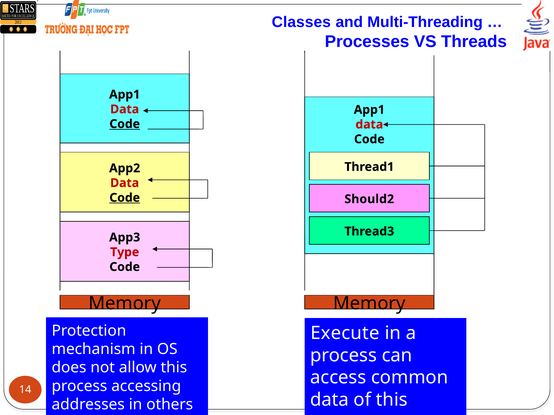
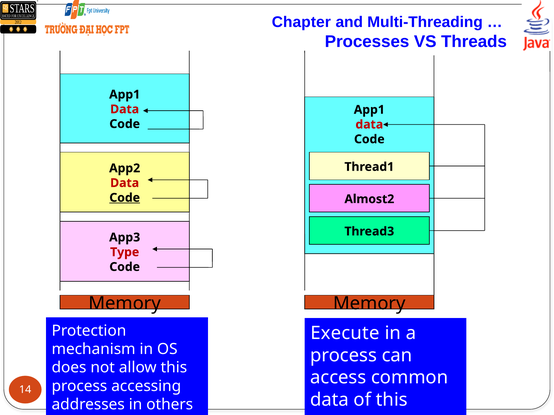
Classes: Classes -> Chapter
Code at (125, 124) underline: present -> none
Should2: Should2 -> Almost2
